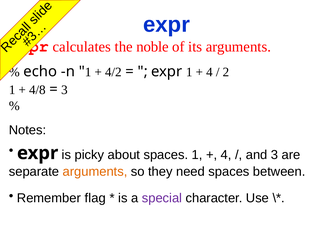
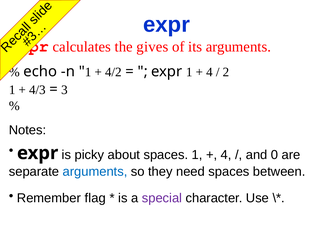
noble: noble -> gives
4/8: 4/8 -> 4/3
and 3: 3 -> 0
arguments at (95, 171) colour: orange -> blue
